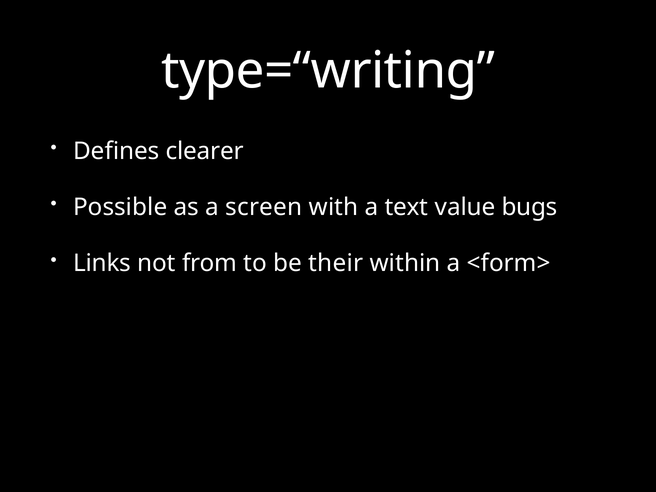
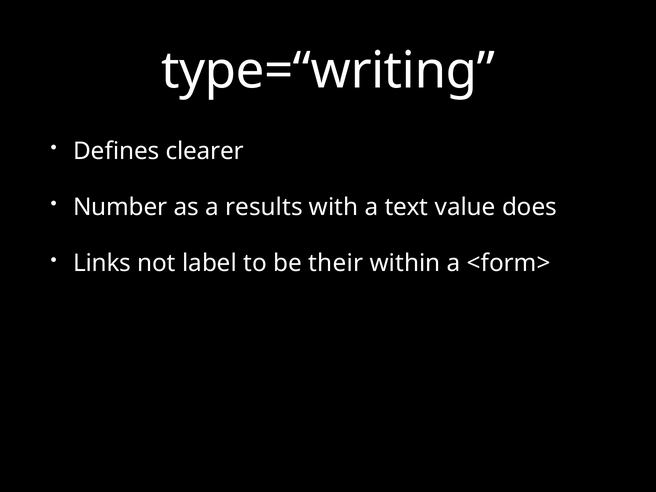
Possible: Possible -> Number
screen: screen -> results
bugs: bugs -> does
from: from -> label
